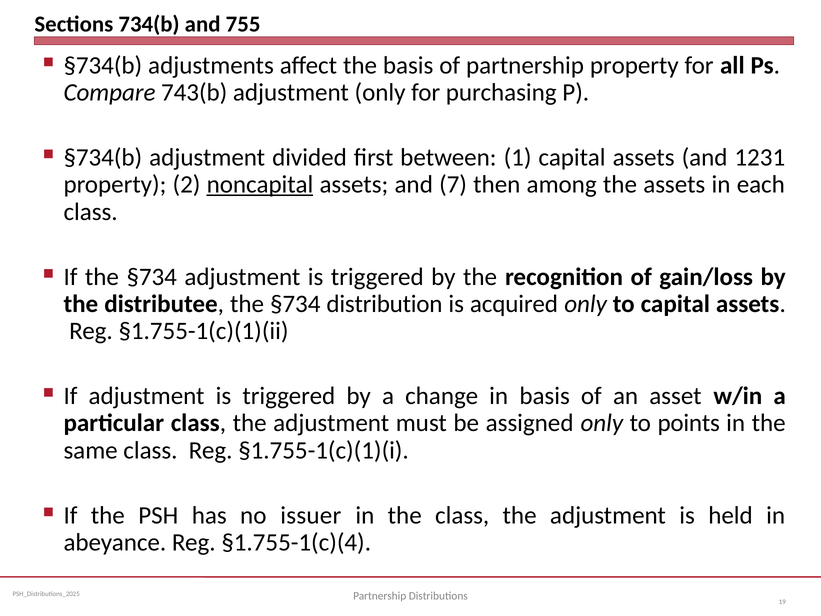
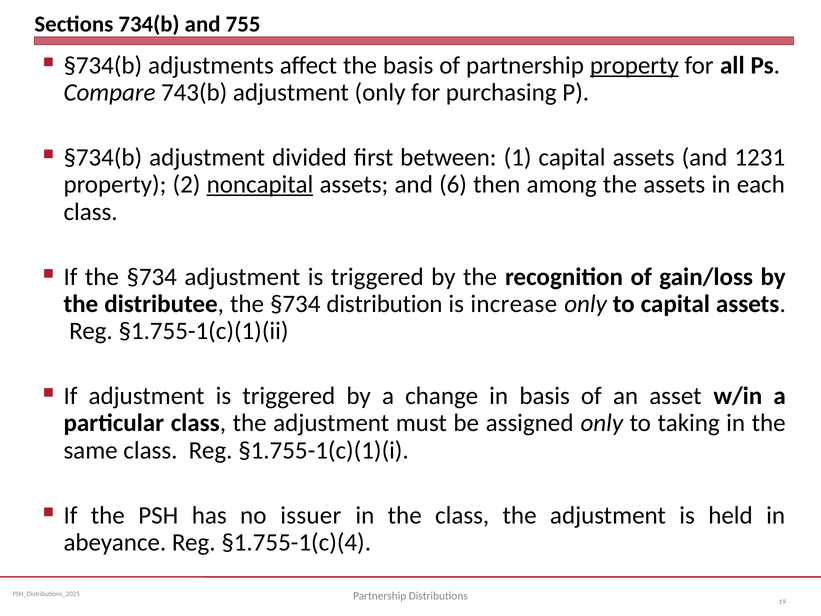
property at (634, 65) underline: none -> present
7: 7 -> 6
acquired: acquired -> increase
points: points -> taking
